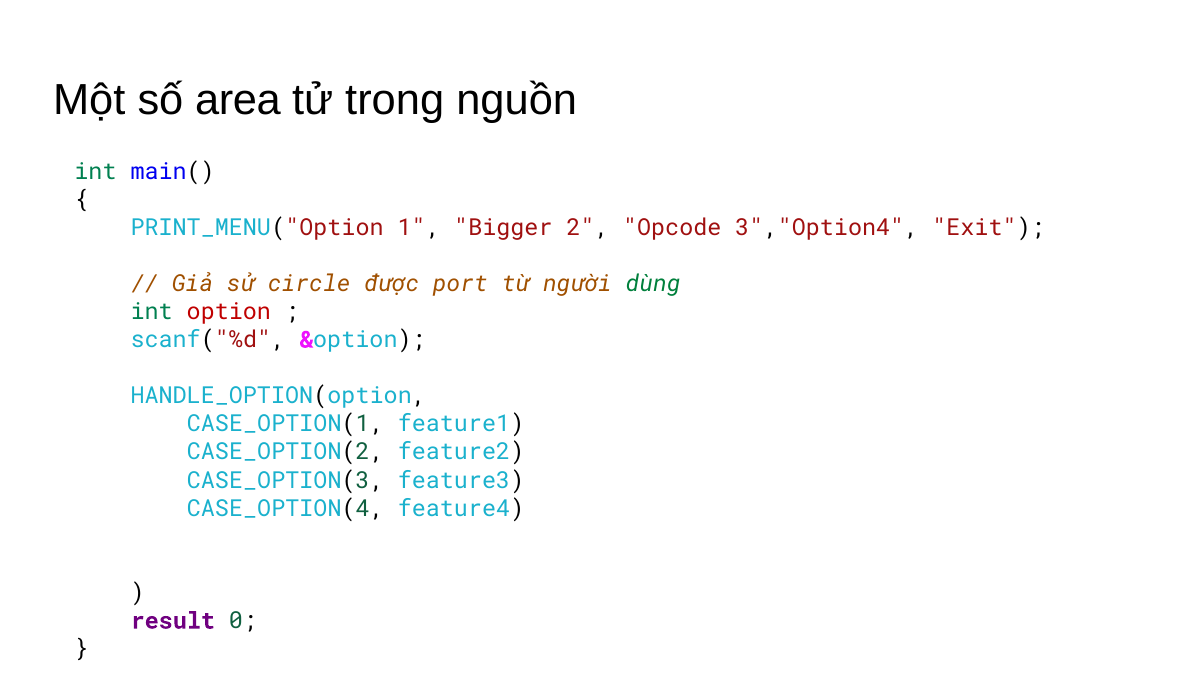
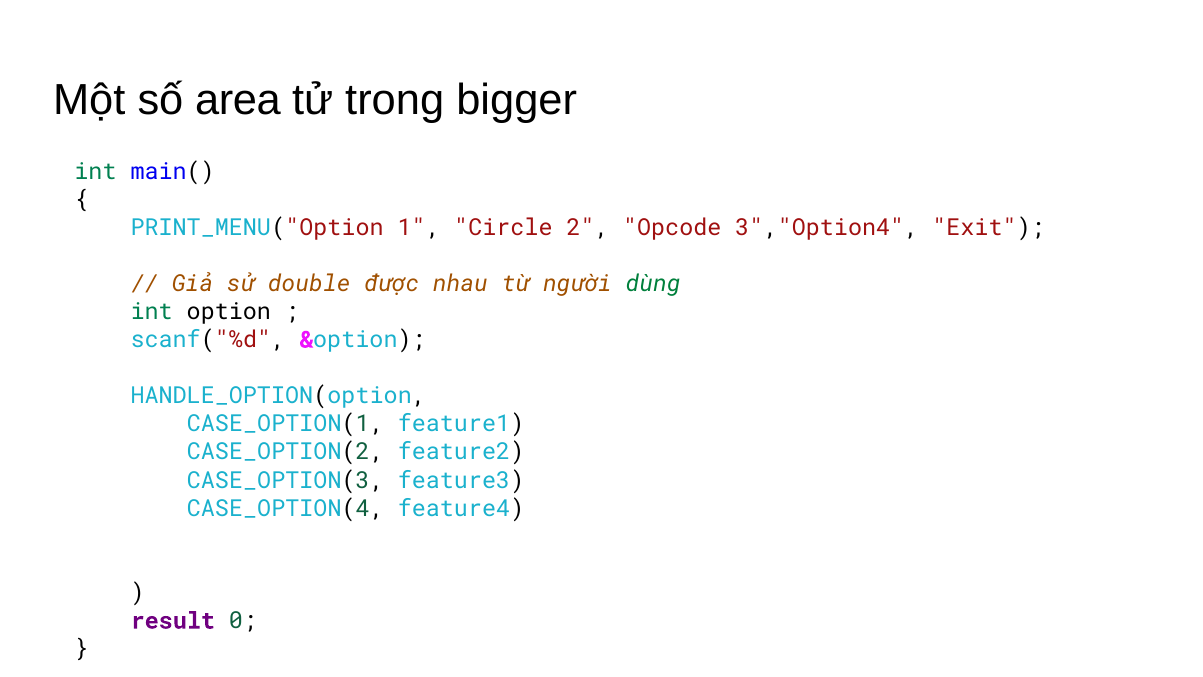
nguồn: nguồn -> bigger
Bigger: Bigger -> Circle
circle: circle -> double
port: port -> nhau
option colour: red -> black
